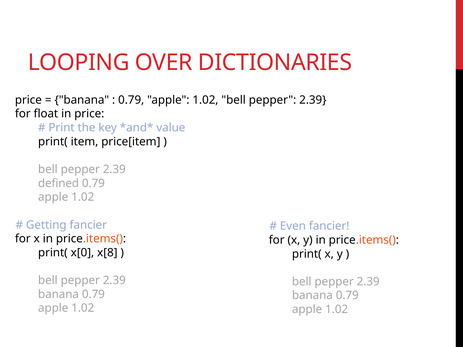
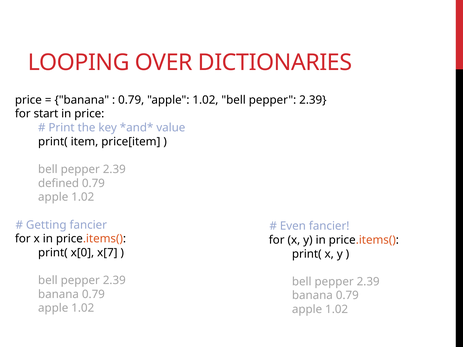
float: float -> start
x[8: x[8 -> x[7
